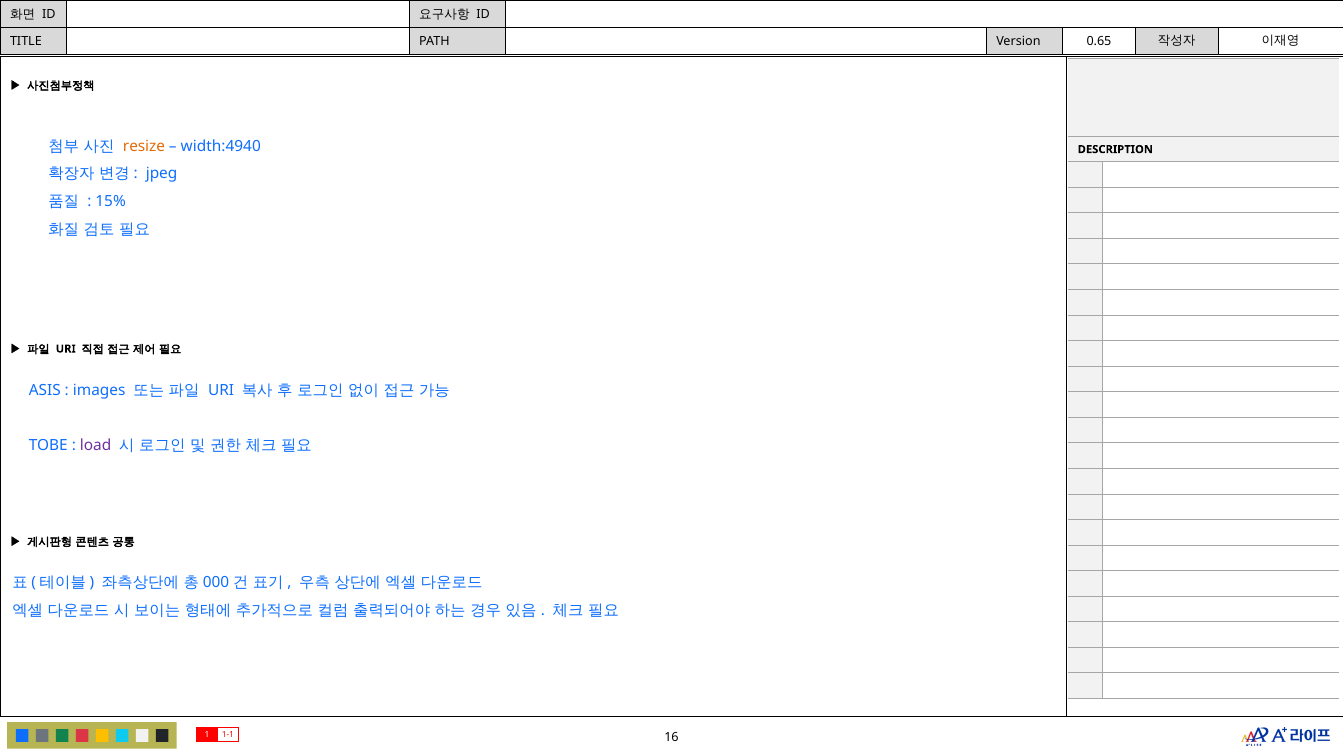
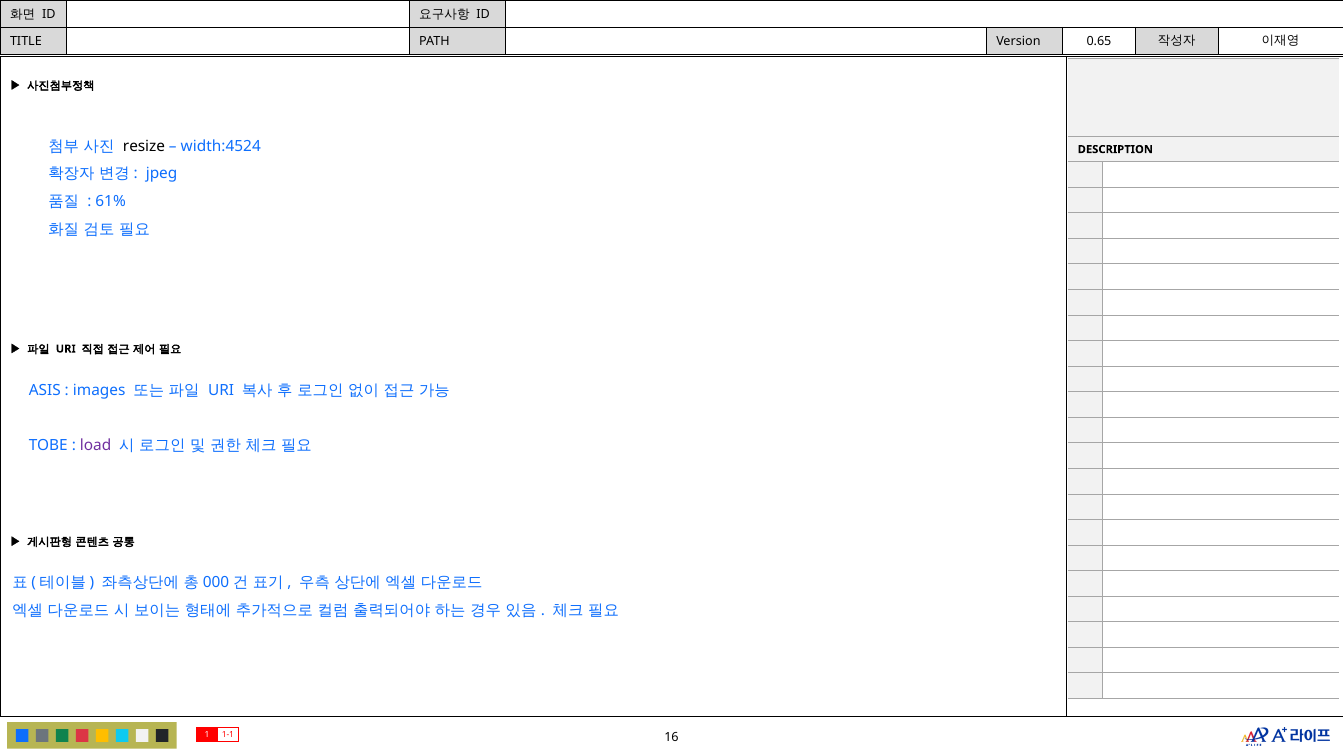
resize colour: orange -> black
width:4940: width:4940 -> width:4524
15%: 15% -> 61%
